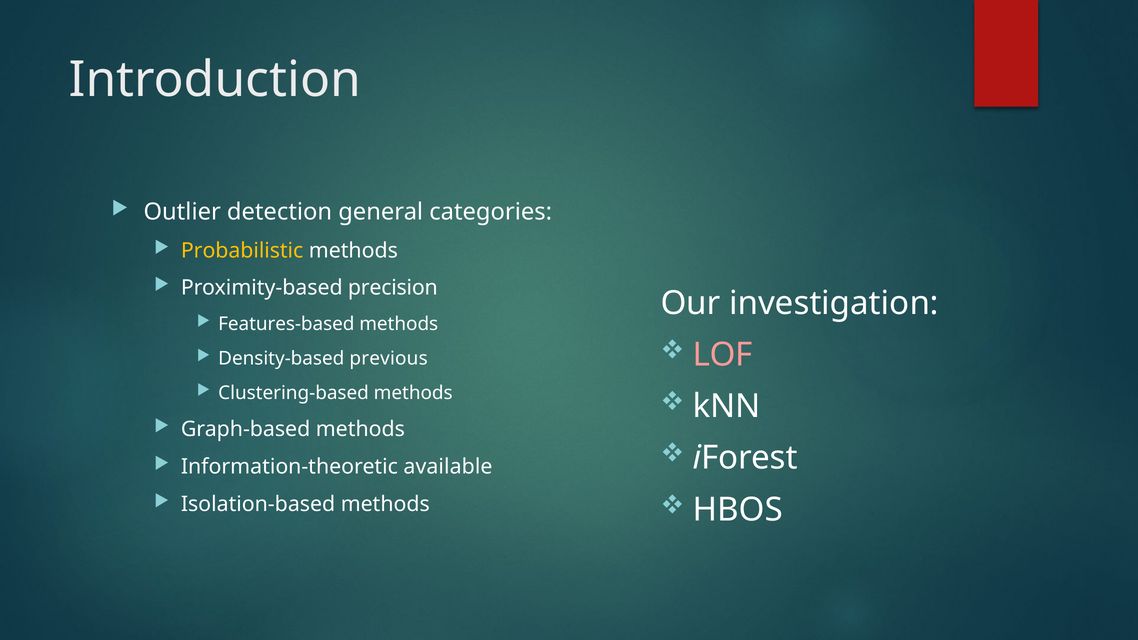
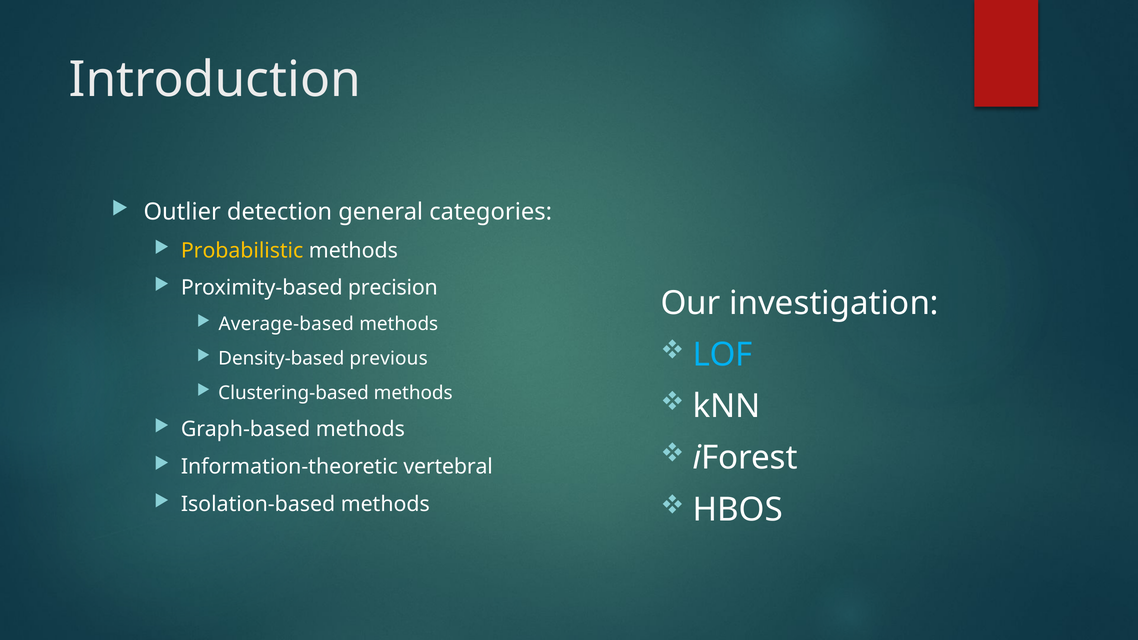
Features-based: Features-based -> Average-based
LOF colour: pink -> light blue
available: available -> vertebral
